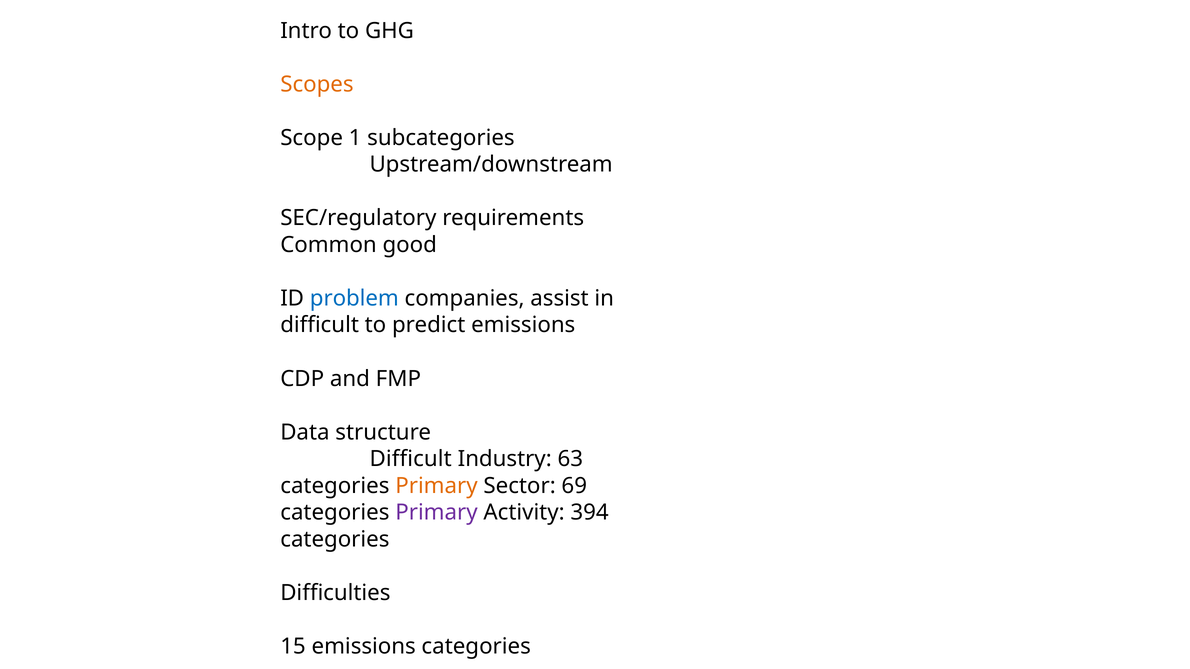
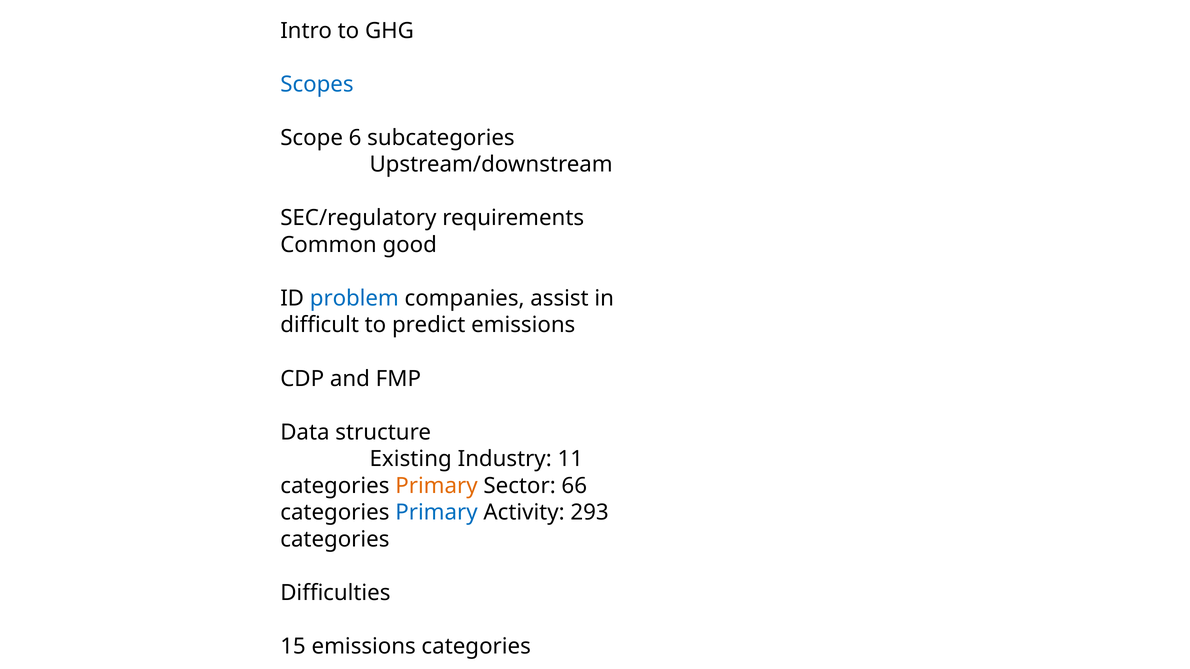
Scopes colour: orange -> blue
1: 1 -> 6
Difficult at (411, 459): Difficult -> Existing
63: 63 -> 11
69: 69 -> 66
Primary at (436, 513) colour: purple -> blue
394: 394 -> 293
